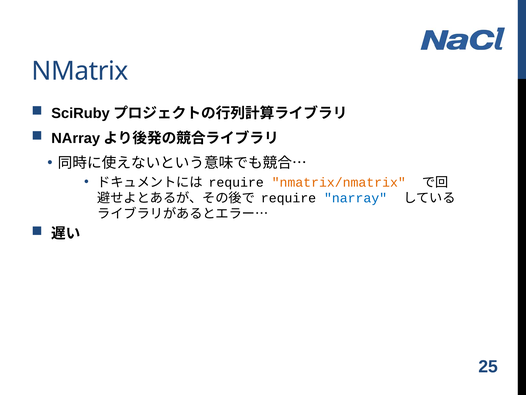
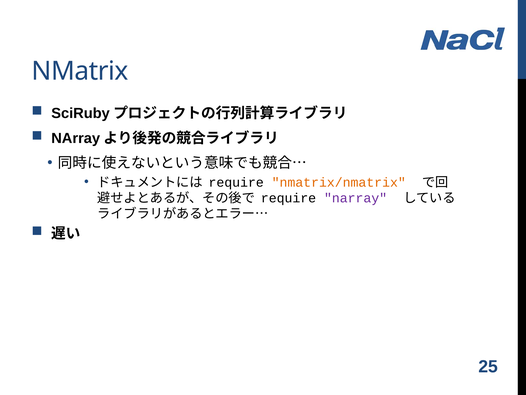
narray colour: blue -> purple
